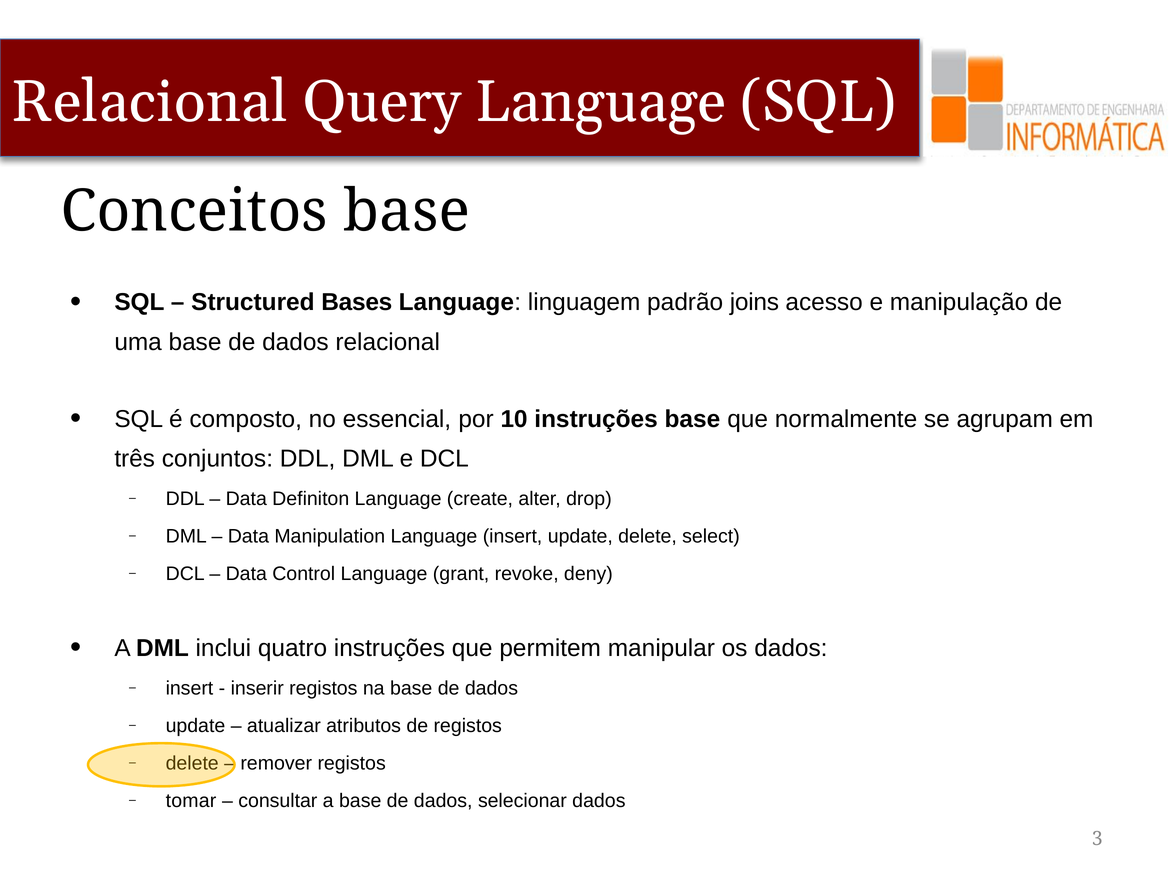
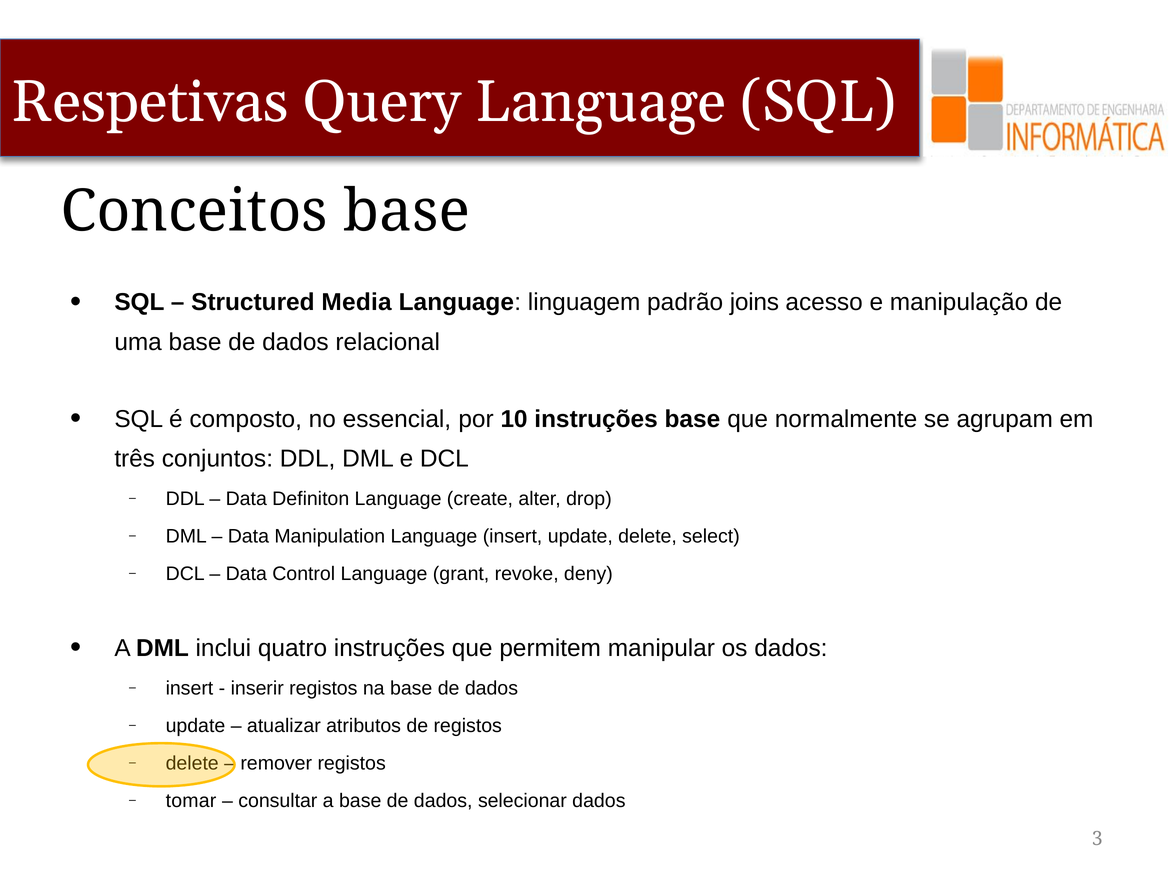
Relacional at (150, 102): Relacional -> Respetivas
Bases: Bases -> Media
